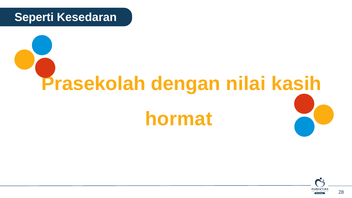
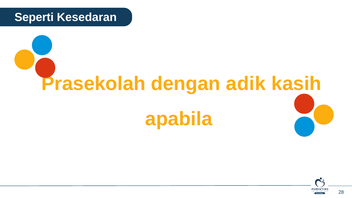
nilai: nilai -> adik
hormat: hormat -> apabila
